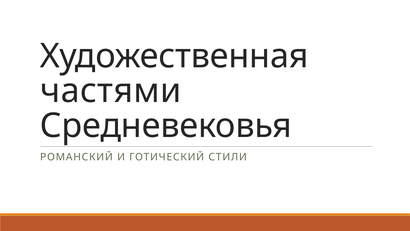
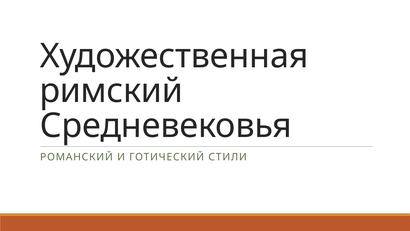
частями: частями -> римский
